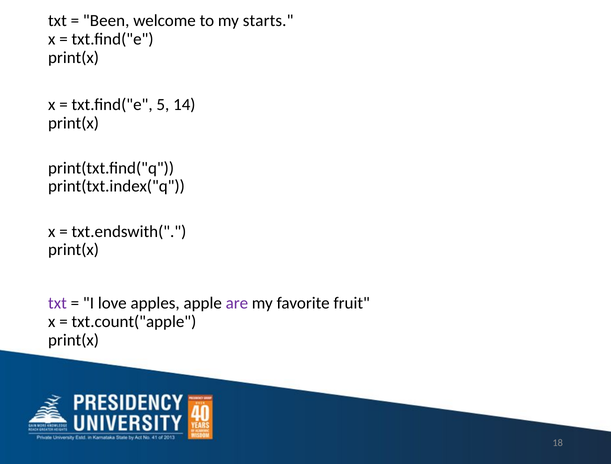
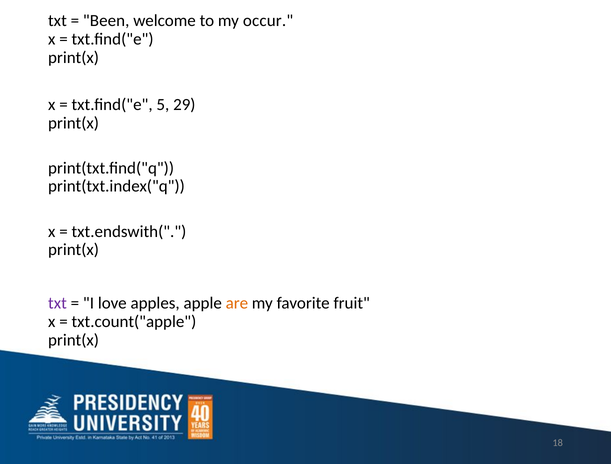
starts: starts -> occur
14: 14 -> 29
are colour: purple -> orange
